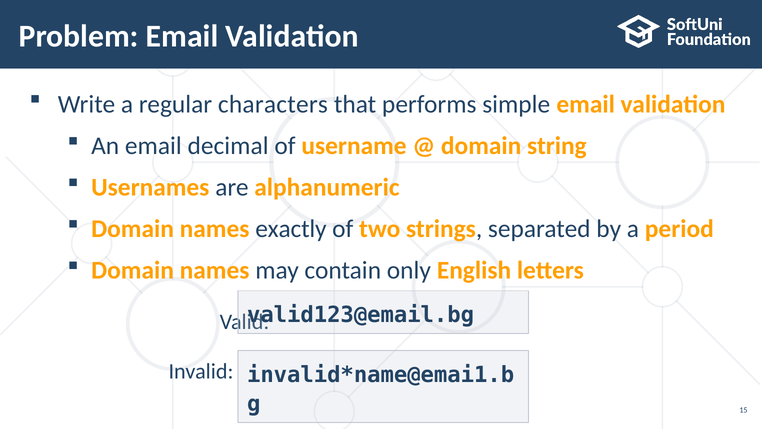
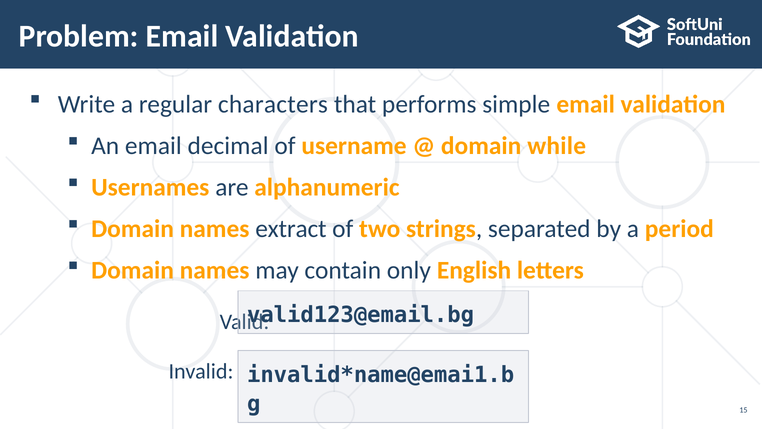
string: string -> while
exactly: exactly -> extract
